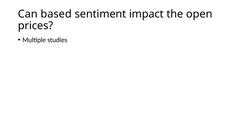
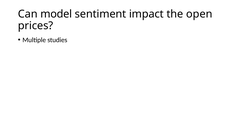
based: based -> model
